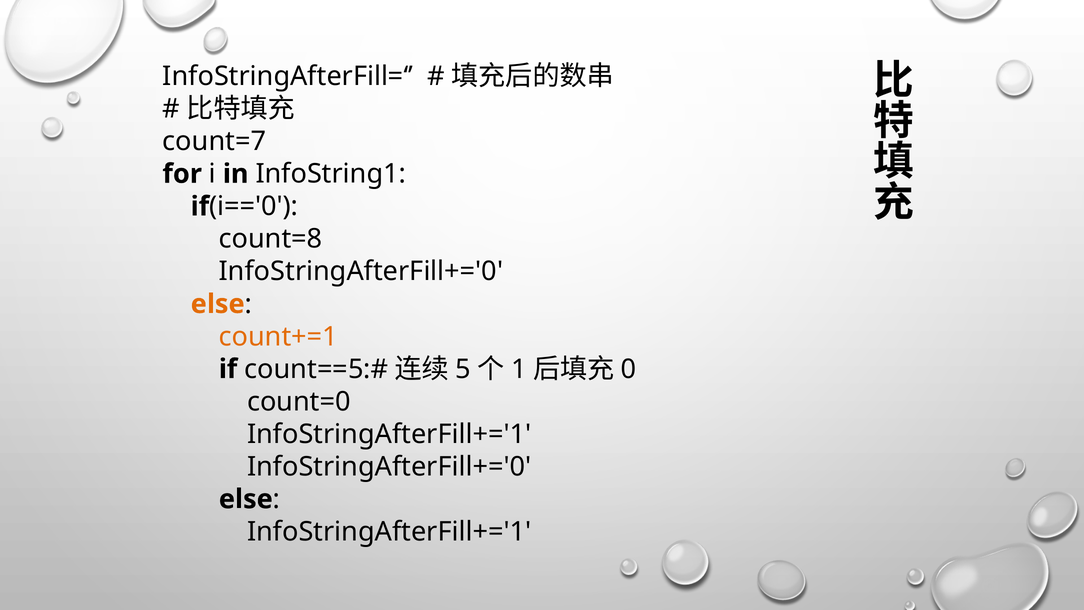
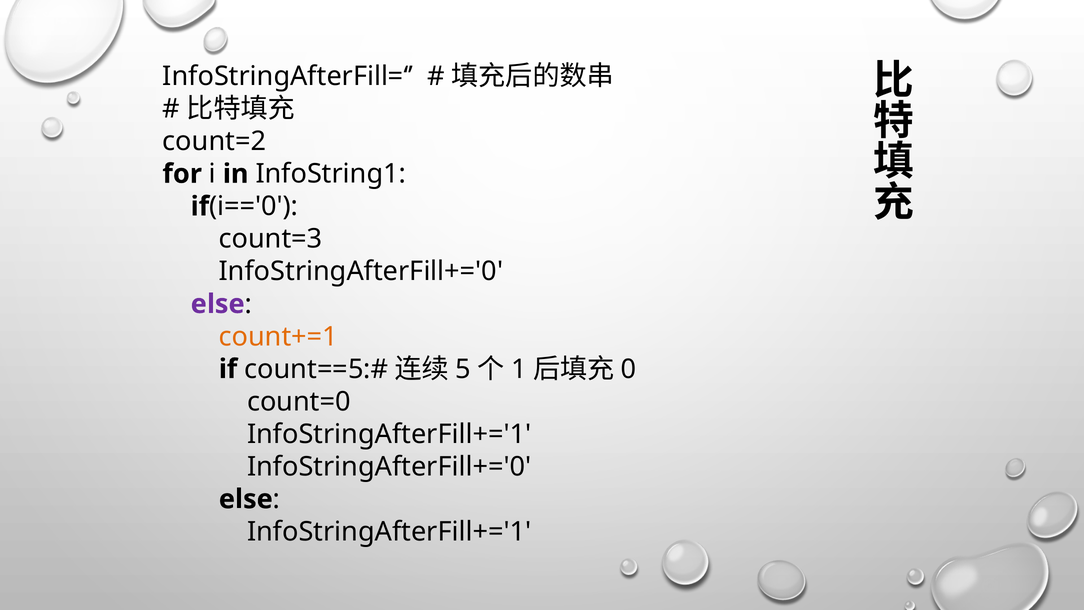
count=7: count=7 -> count=2
count=8: count=8 -> count=3
else at (218, 304) colour: orange -> purple
